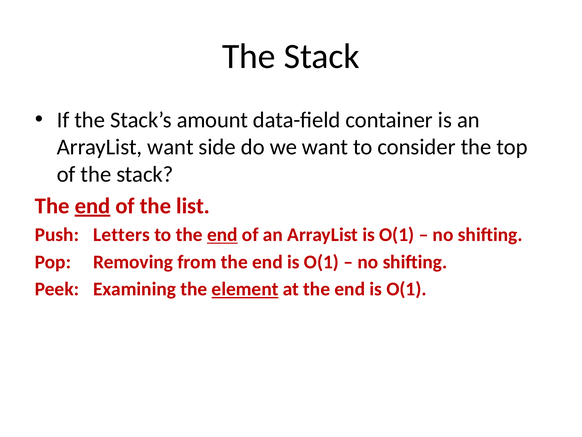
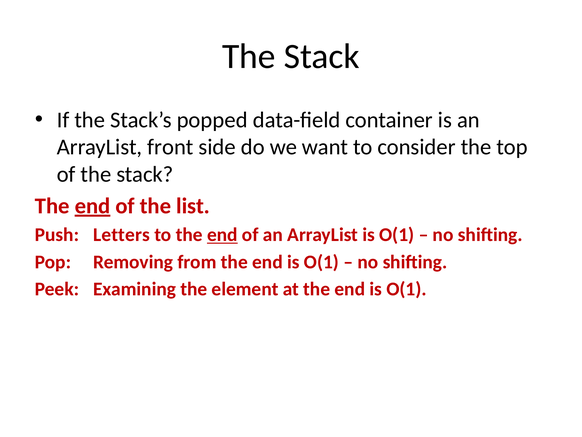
amount: amount -> popped
ArrayList want: want -> front
element underline: present -> none
